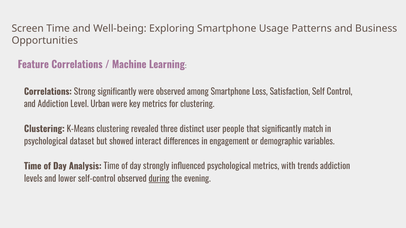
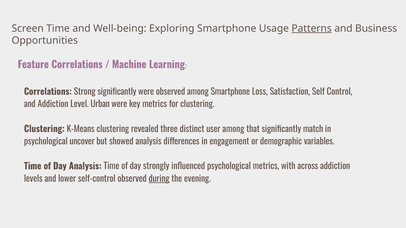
Patterns underline: none -> present
user people: people -> among
dataset: dataset -> uncover
showed interact: interact -> analysis
trends: trends -> across
